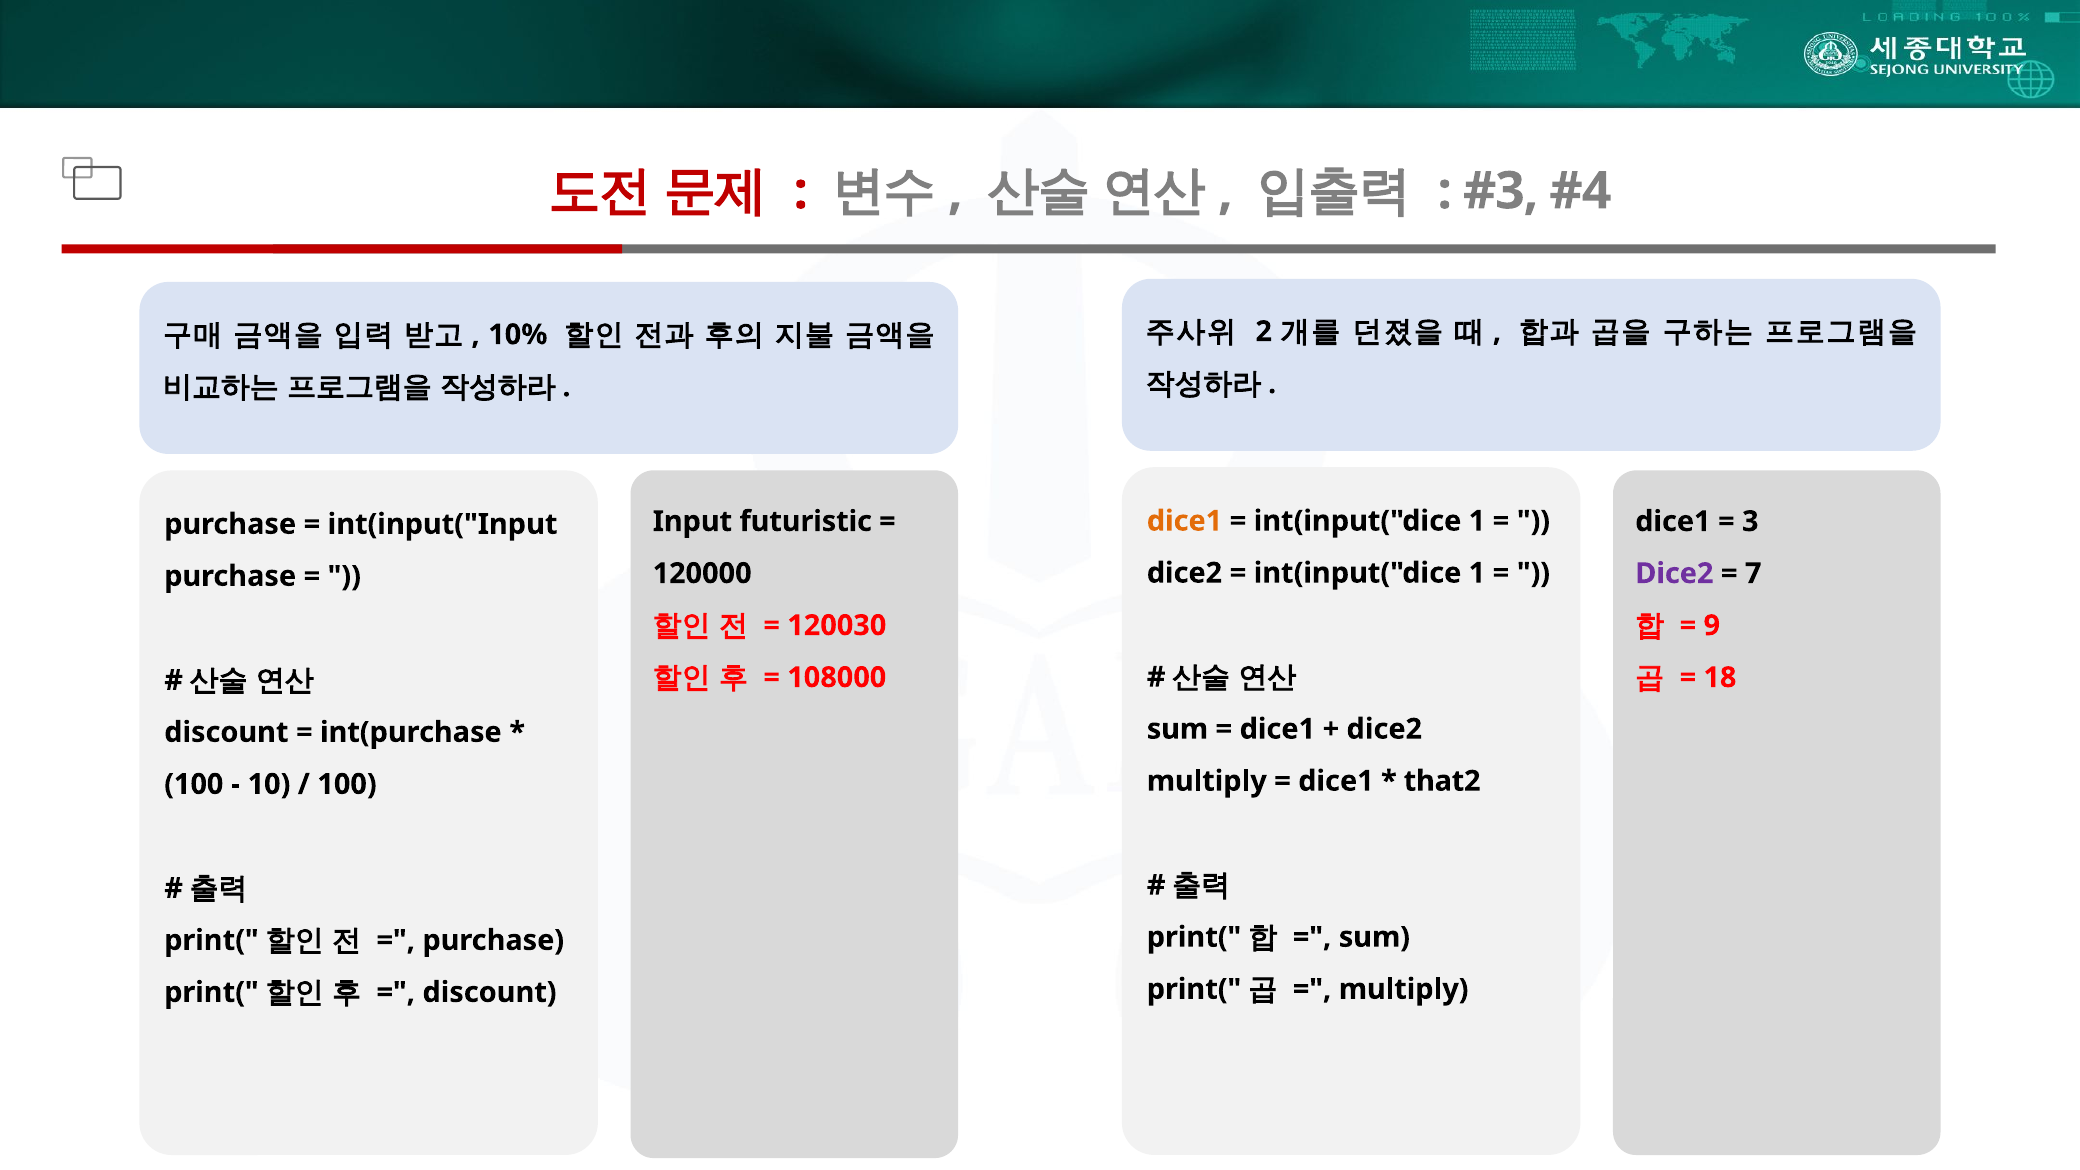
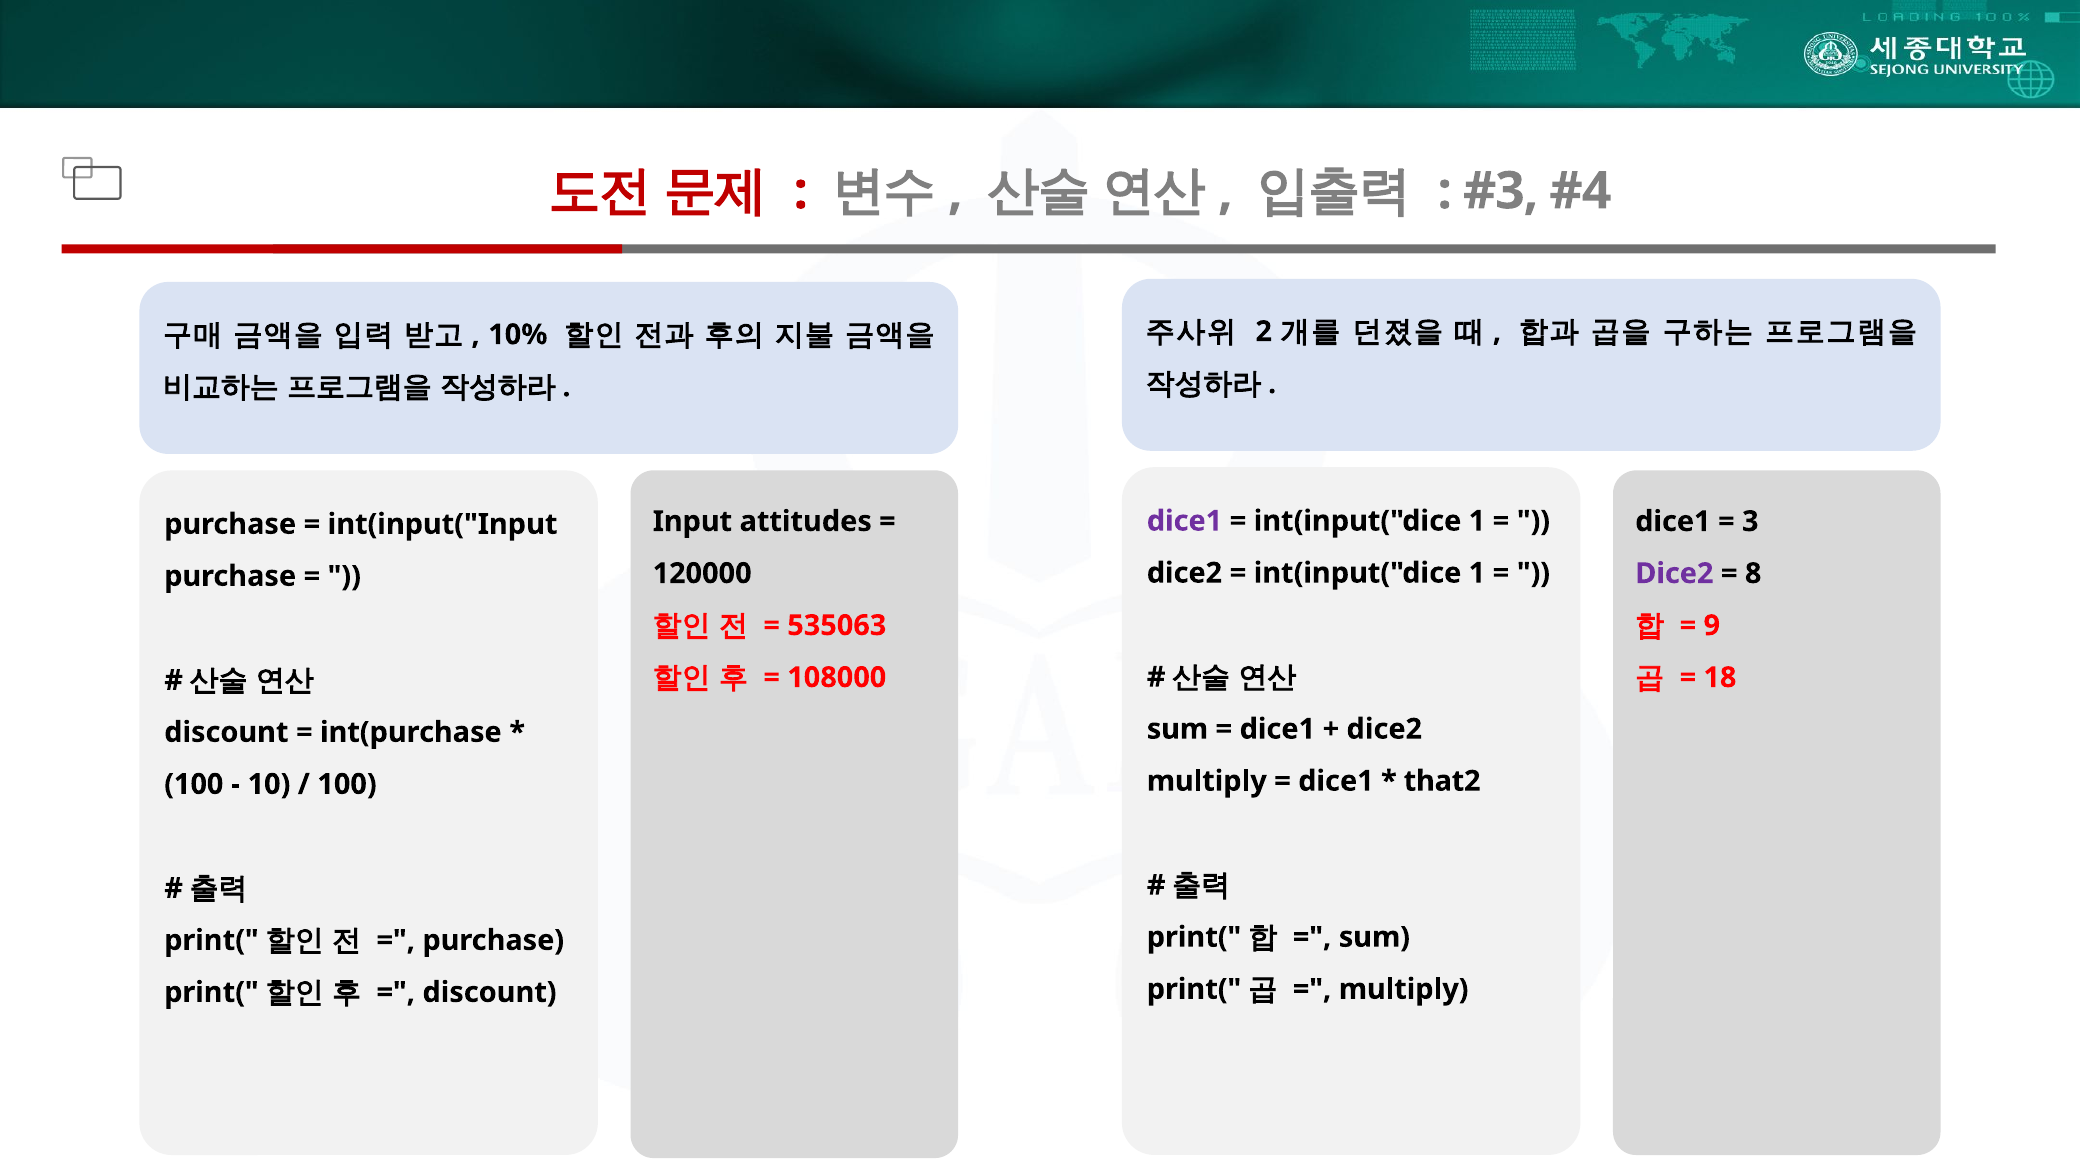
dice1 at (1185, 521) colour: orange -> purple
futuristic: futuristic -> attitudes
7: 7 -> 8
120030: 120030 -> 535063
